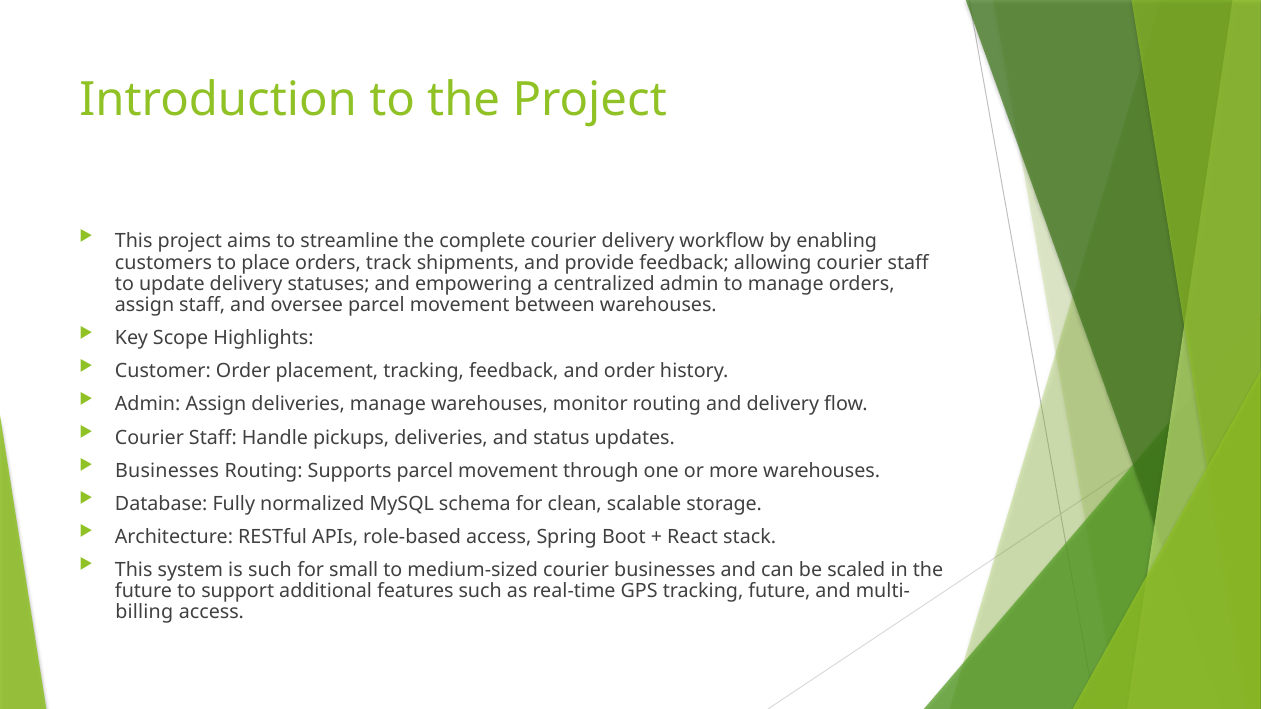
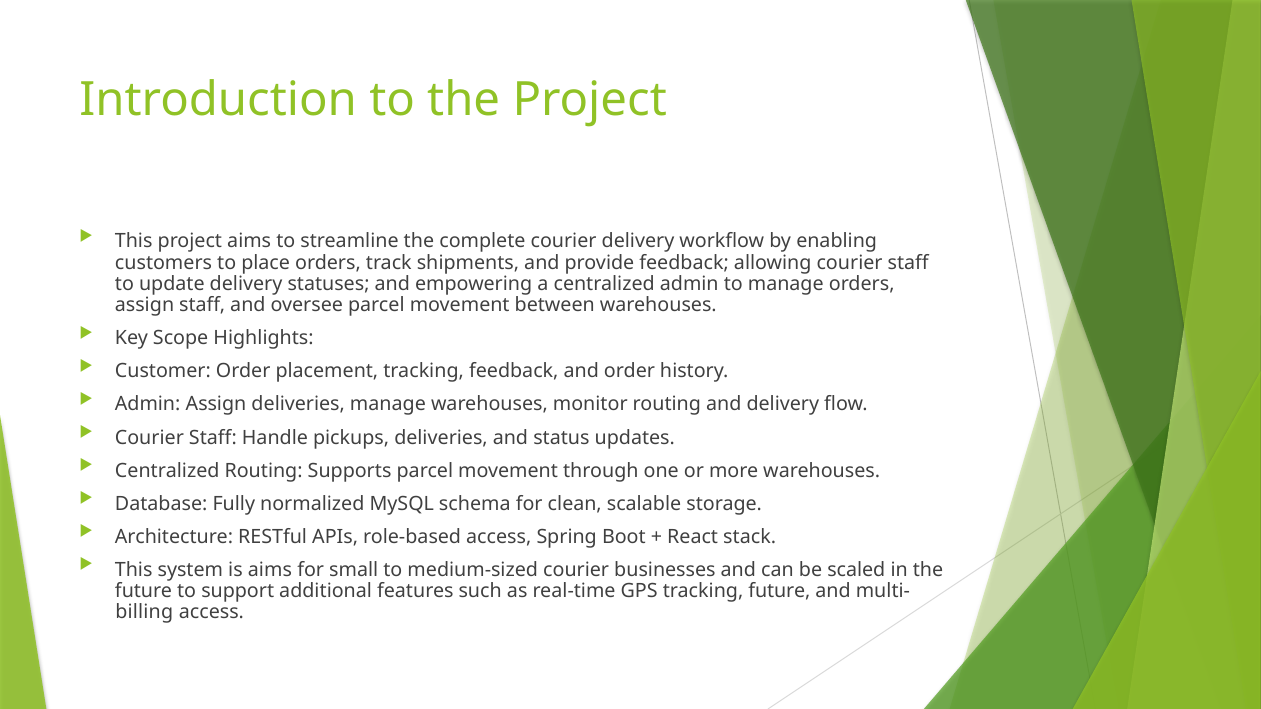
Businesses at (167, 471): Businesses -> Centralized
is such: such -> aims
